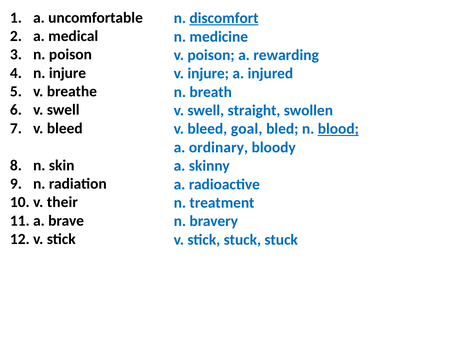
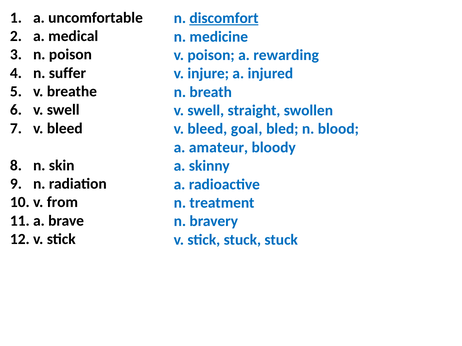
n injure: injure -> suffer
blood underline: present -> none
ordinary: ordinary -> amateur
their: their -> from
